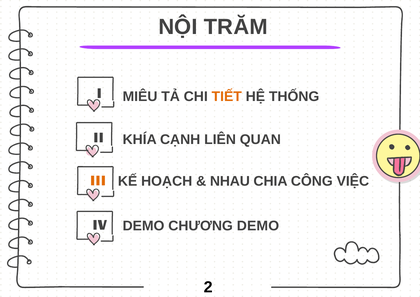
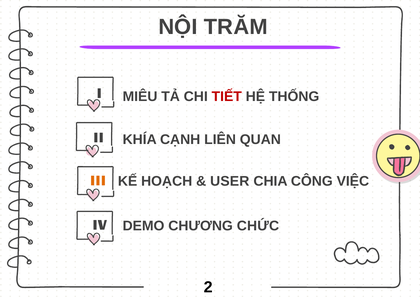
TIẾT colour: orange -> red
NHAU: NHAU -> USER
CHƯƠNG DEMO: DEMO -> CHỨC
